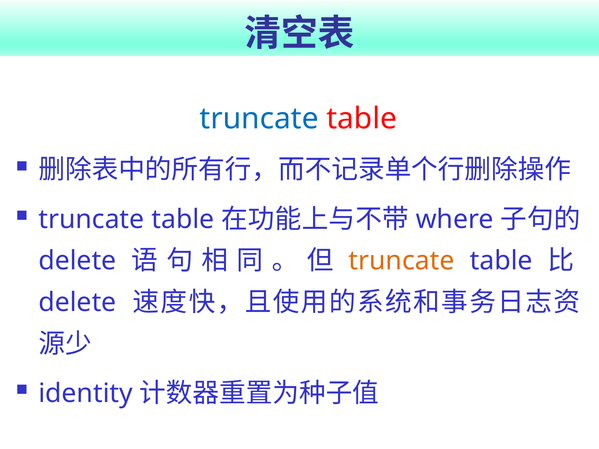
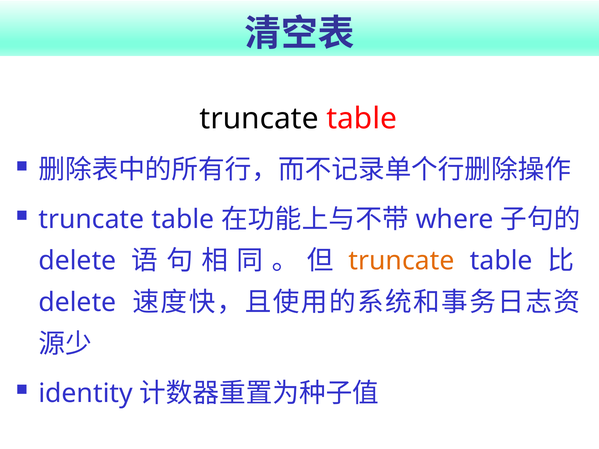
truncate at (259, 119) colour: blue -> black
